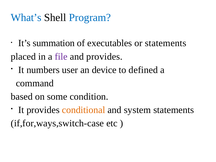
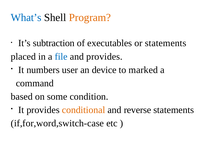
Program colour: blue -> orange
summation: summation -> subtraction
file colour: purple -> blue
defined: defined -> marked
system: system -> reverse
if,for,ways,switch-case: if,for,ways,switch-case -> if,for,word,switch-case
